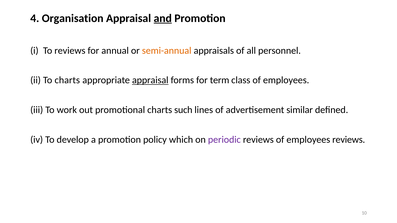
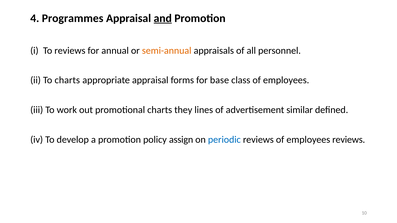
Organisation: Organisation -> Programmes
appraisal at (150, 80) underline: present -> none
term: term -> base
such: such -> they
which: which -> assign
periodic colour: purple -> blue
